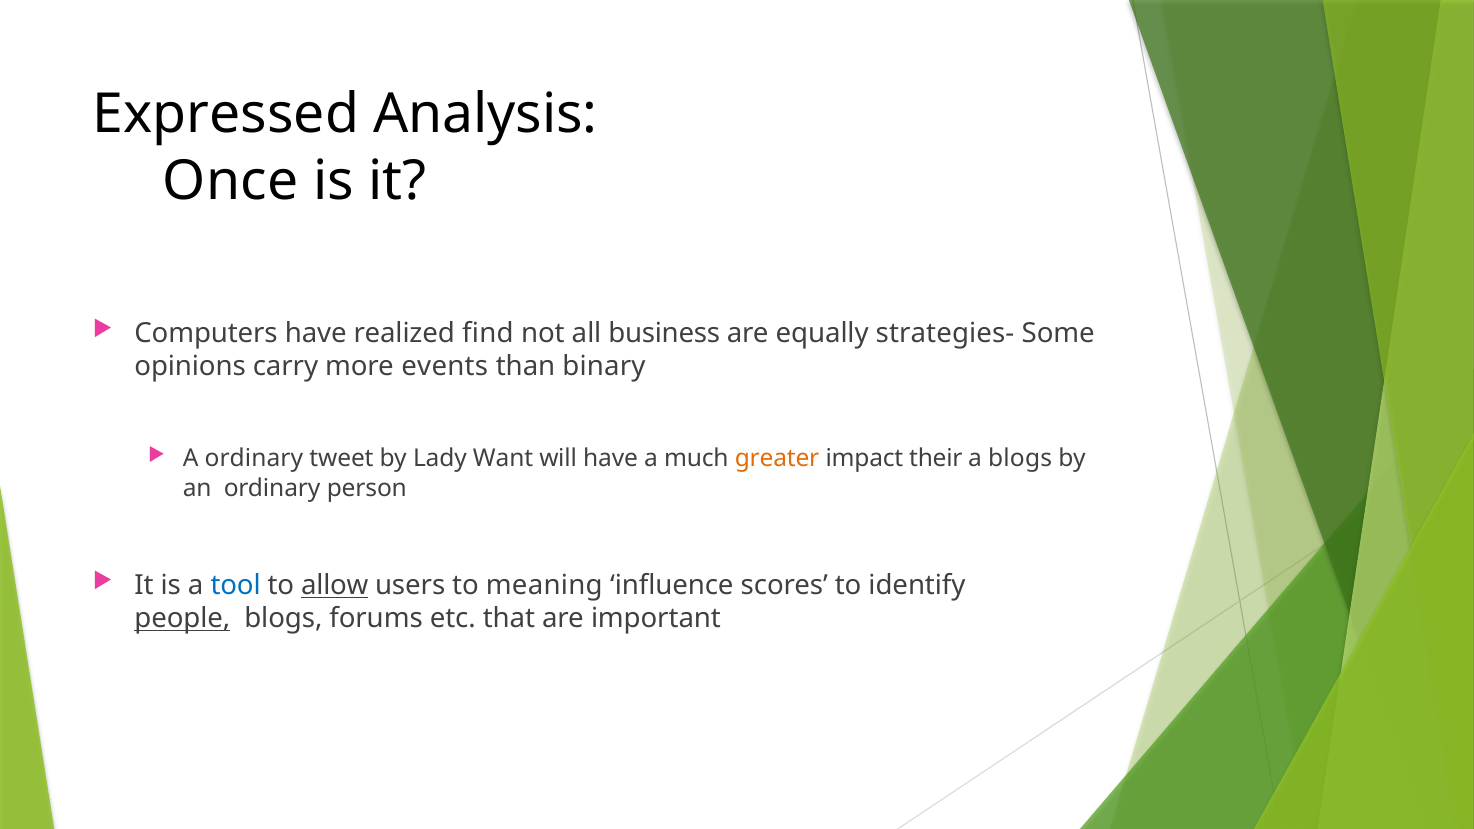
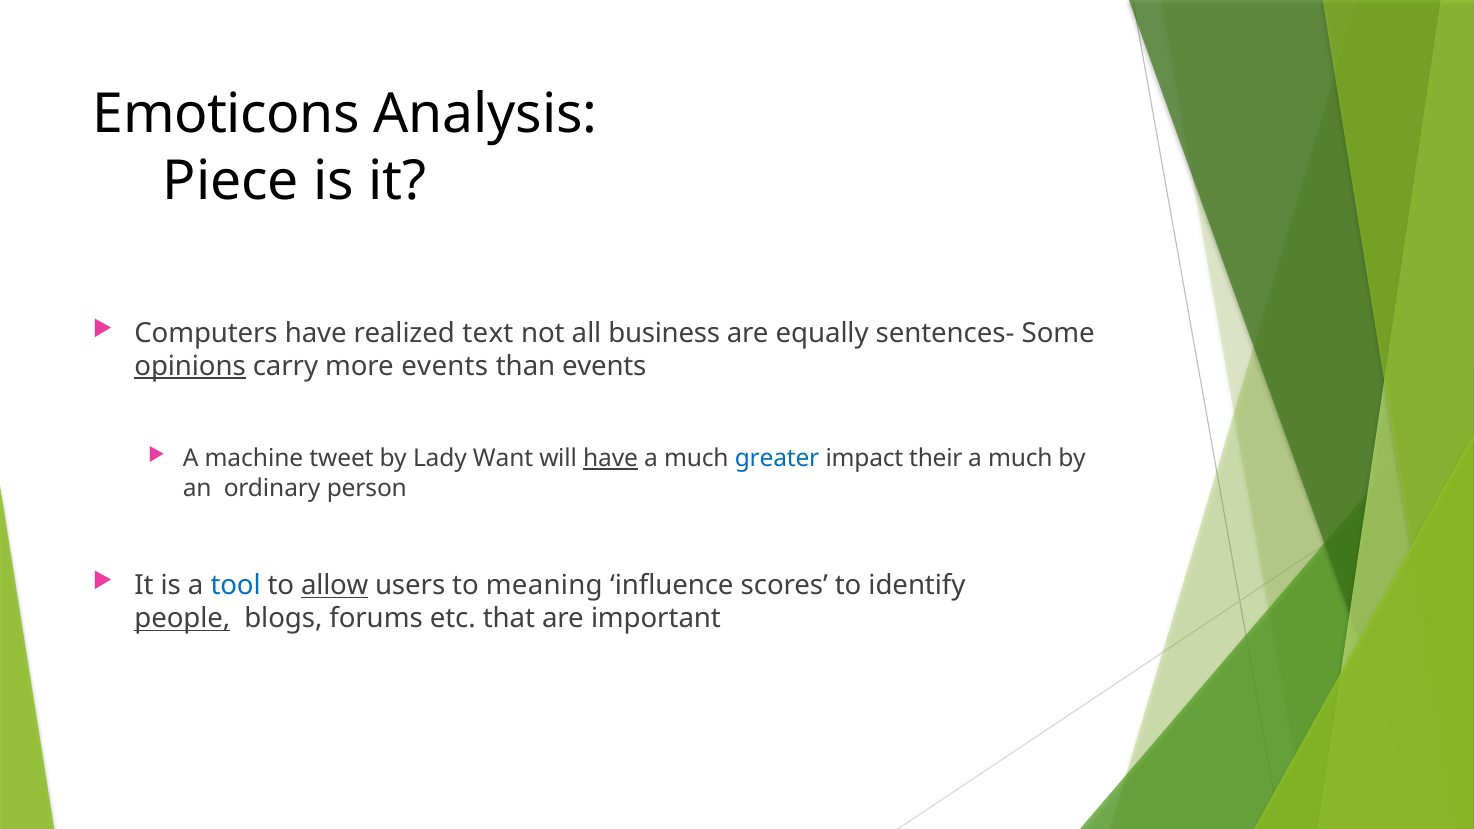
Expressed: Expressed -> Emoticons
Once: Once -> Piece
find: find -> text
strategies-: strategies- -> sentences-
opinions underline: none -> present
than binary: binary -> events
A ordinary: ordinary -> machine
have at (611, 459) underline: none -> present
greater colour: orange -> blue
blogs at (1020, 459): blogs -> much
